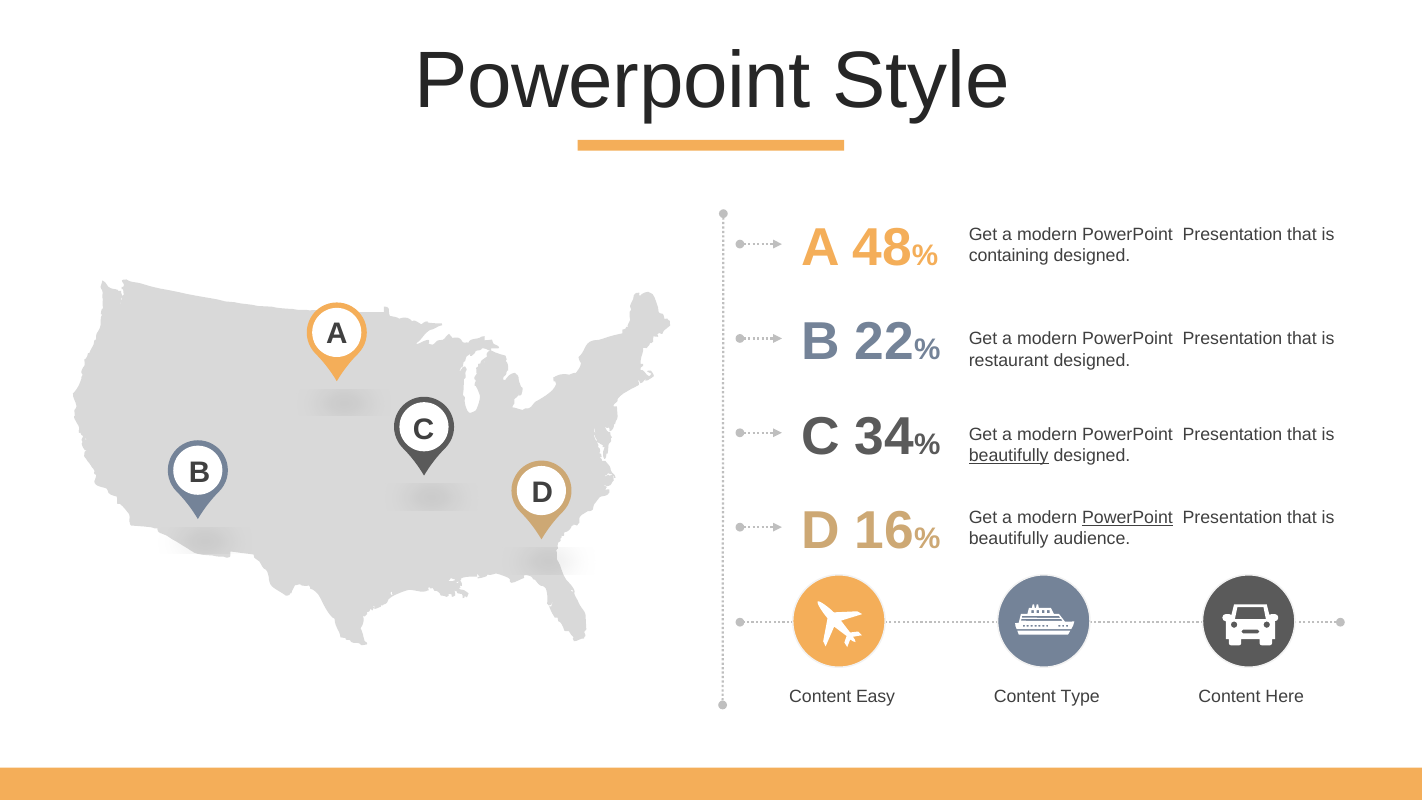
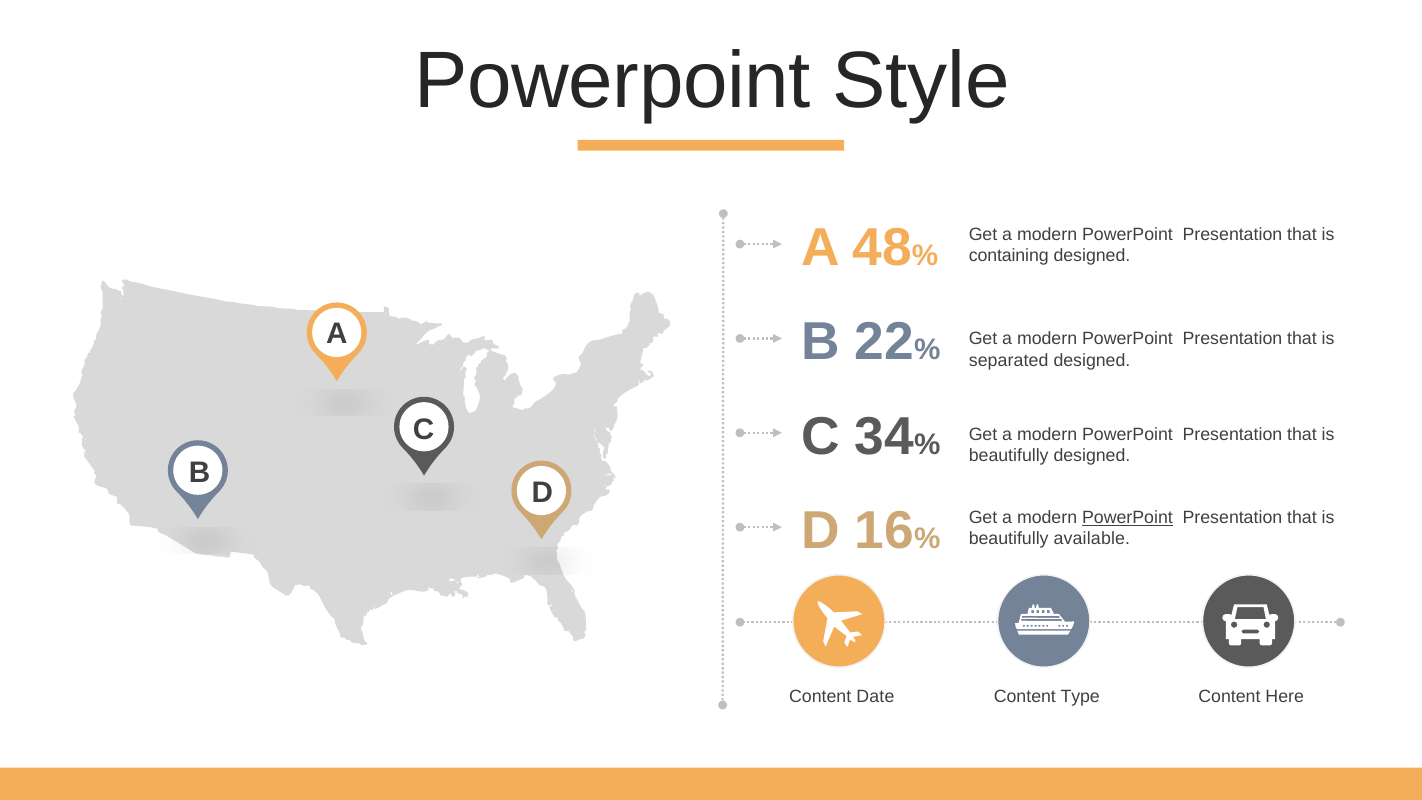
restaurant: restaurant -> separated
beautifully at (1009, 456) underline: present -> none
audience: audience -> available
Easy: Easy -> Date
